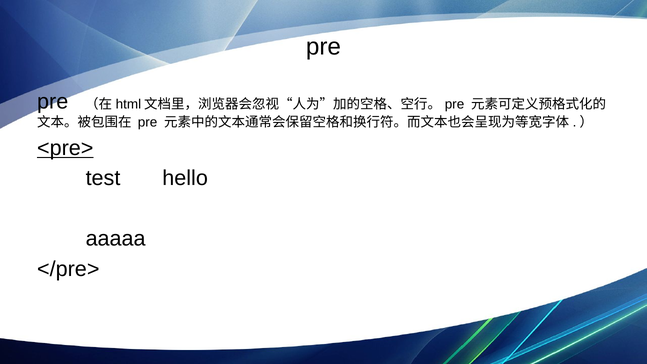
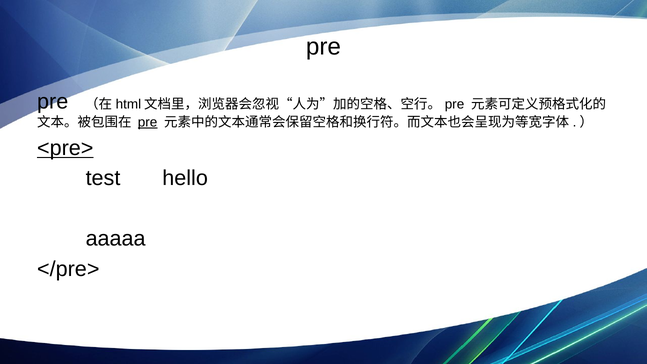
pre at (148, 122) underline: none -> present
